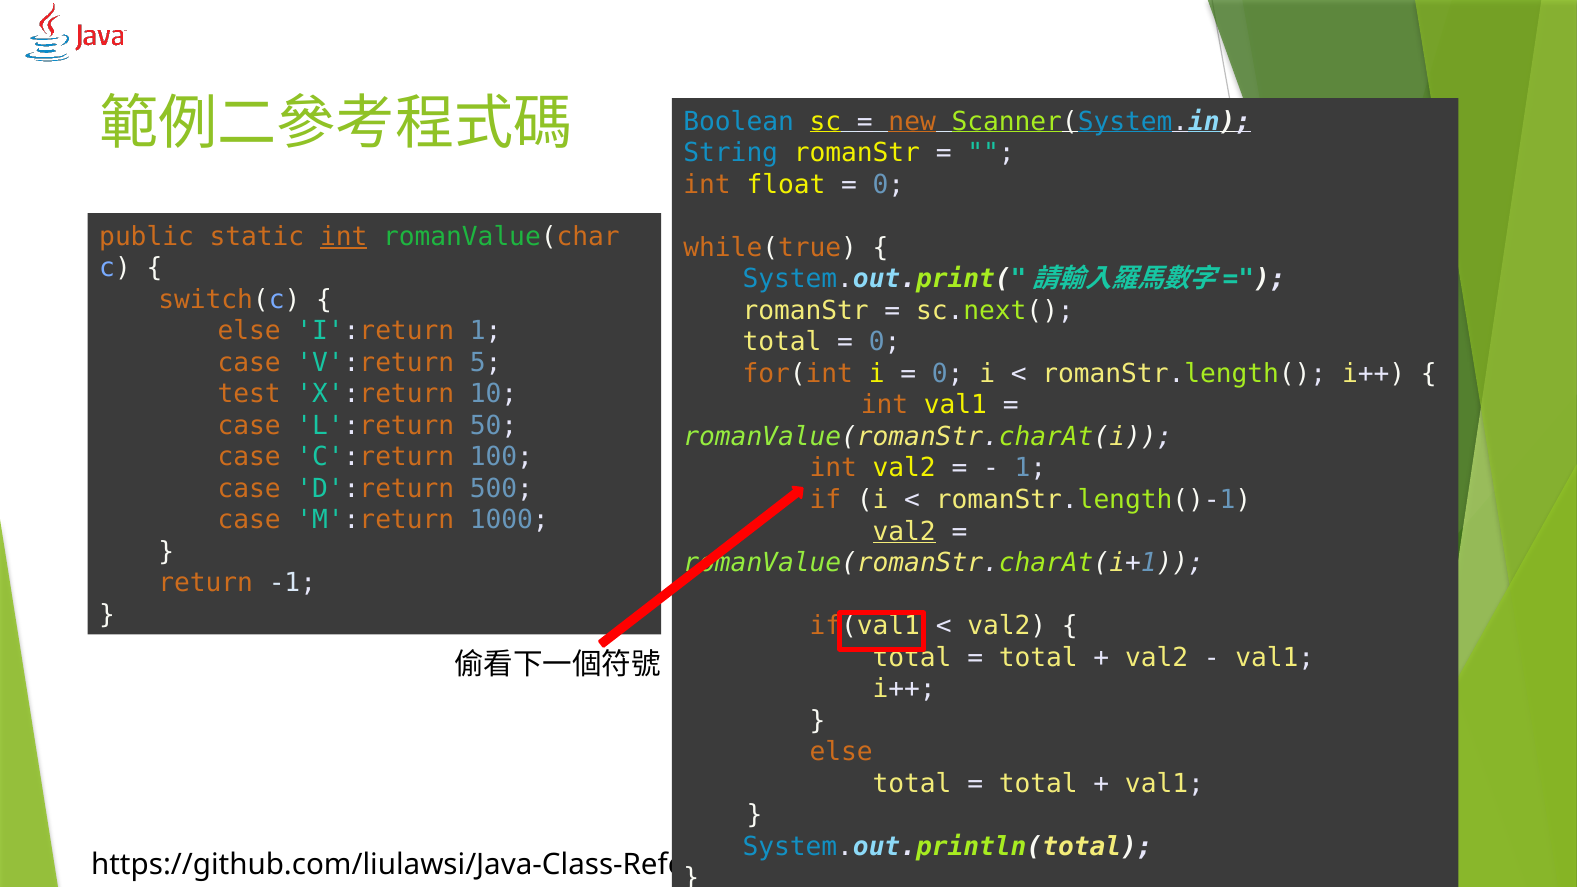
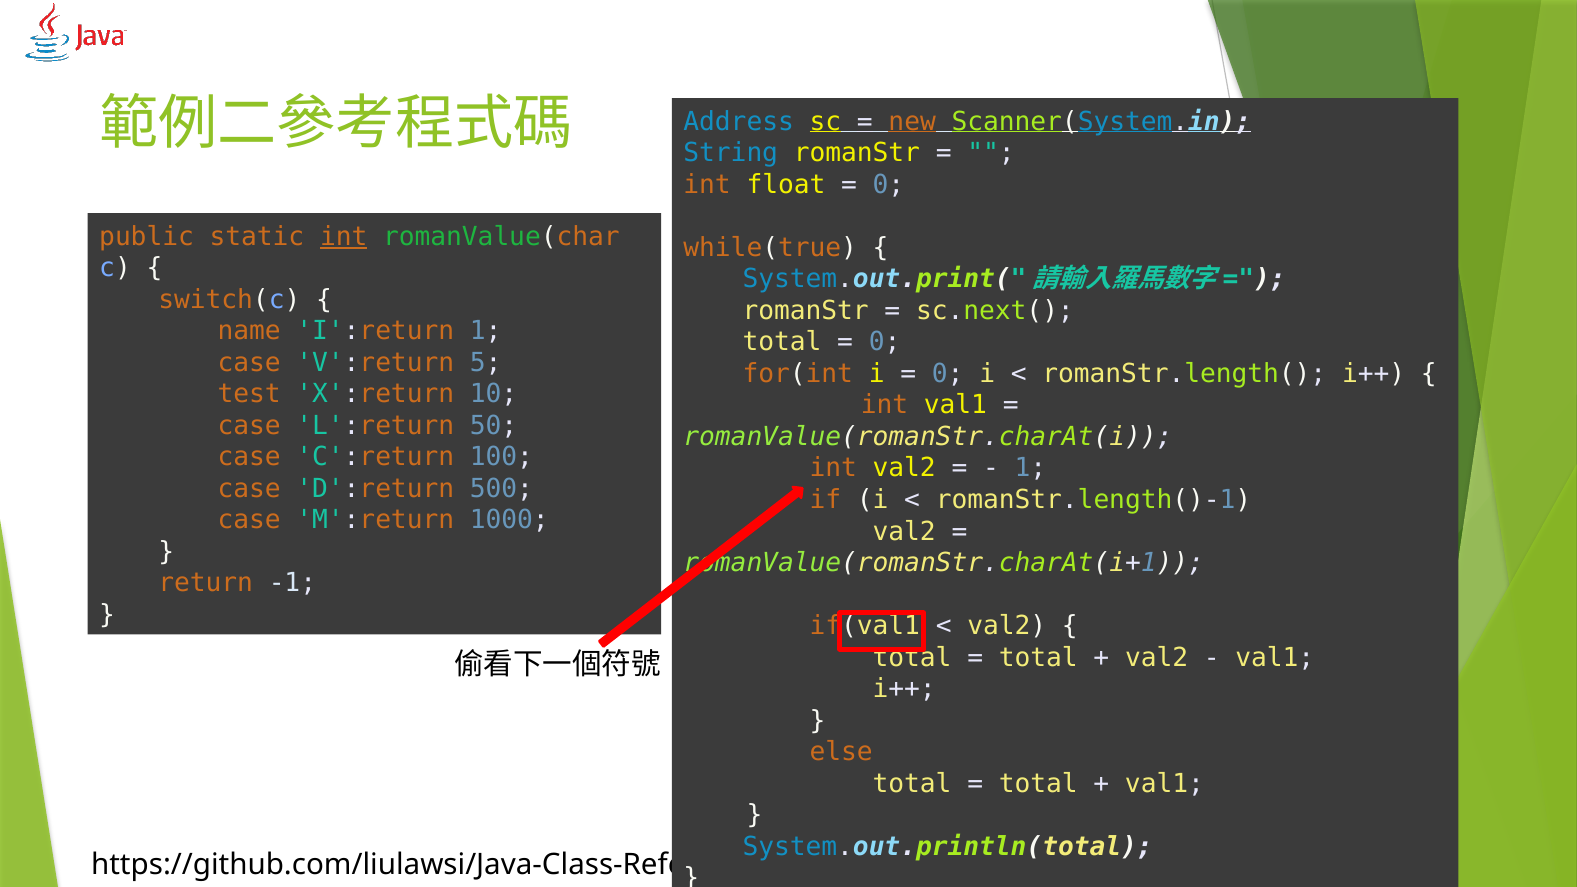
Boolean: Boolean -> Address
else at (249, 331): else -> name
val2 at (904, 531) underline: present -> none
